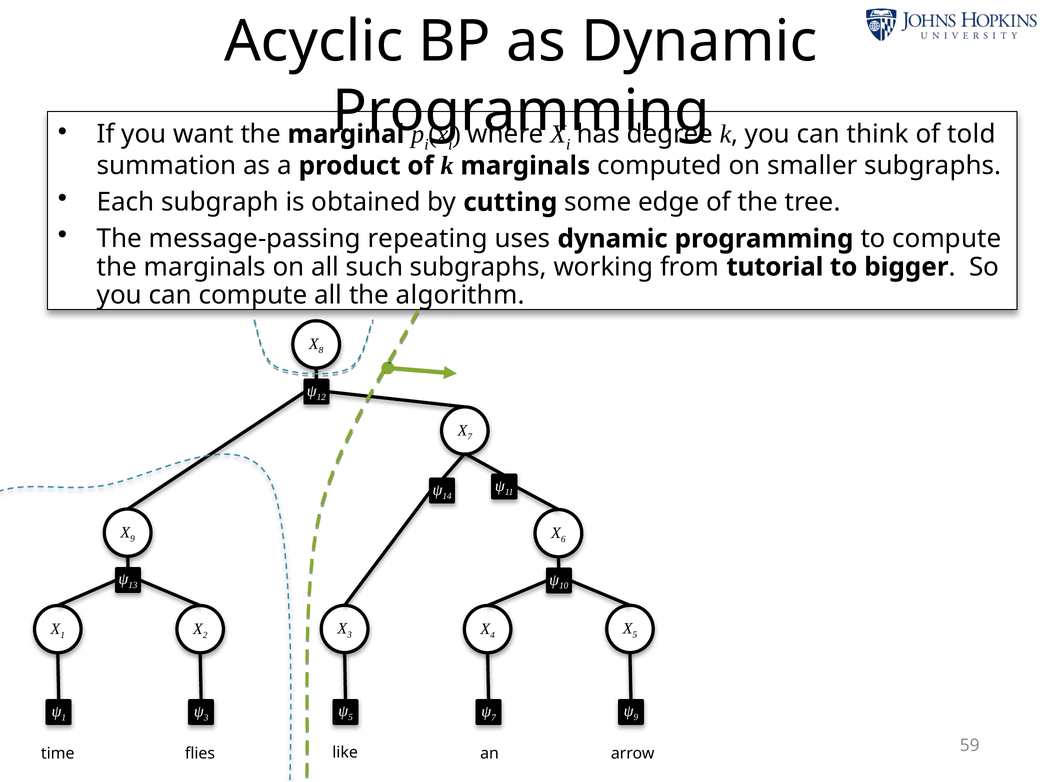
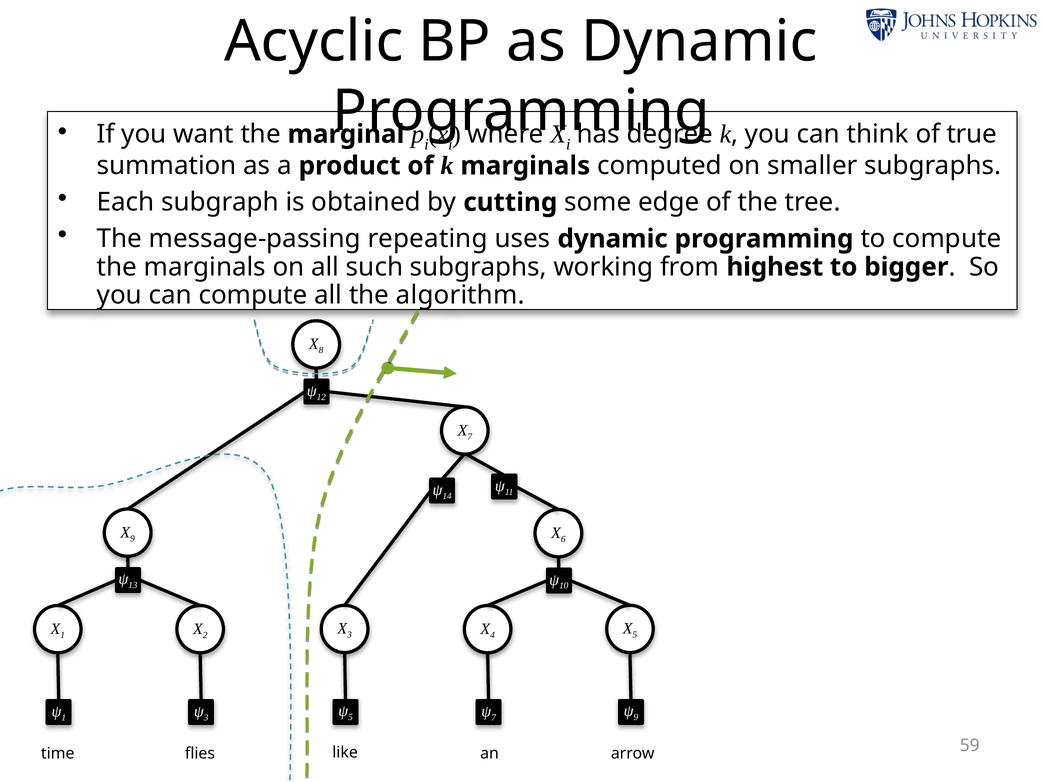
told: told -> true
tutorial: tutorial -> highest
